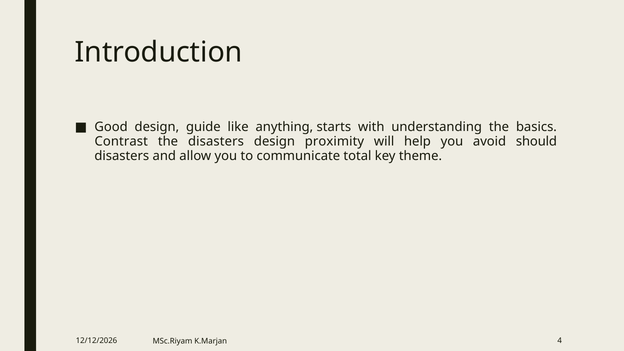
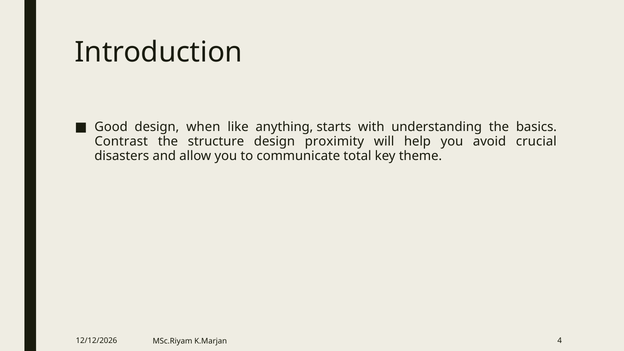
guide: guide -> when
the disasters: disasters -> structure
should: should -> crucial
